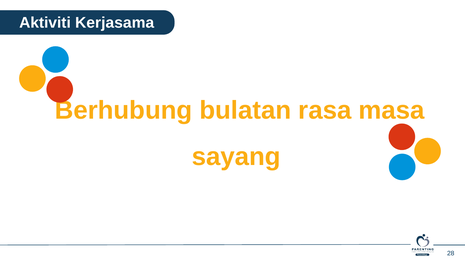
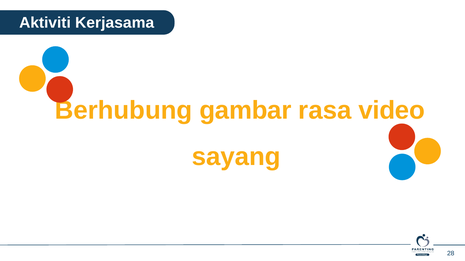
bulatan: bulatan -> gambar
masa: masa -> video
